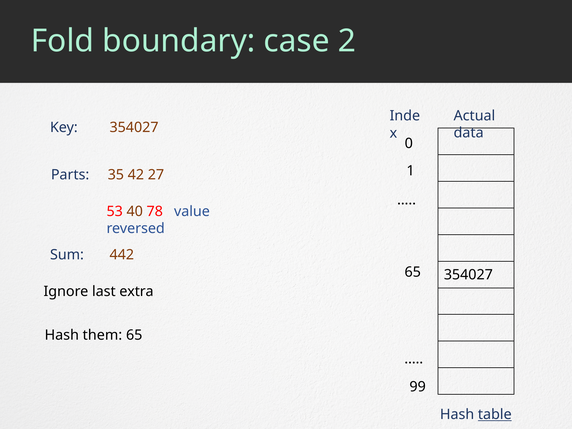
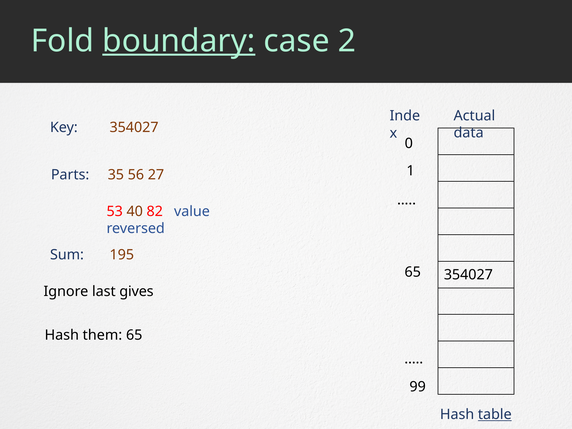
boundary underline: none -> present
42: 42 -> 56
78: 78 -> 82
442: 442 -> 195
extra: extra -> gives
